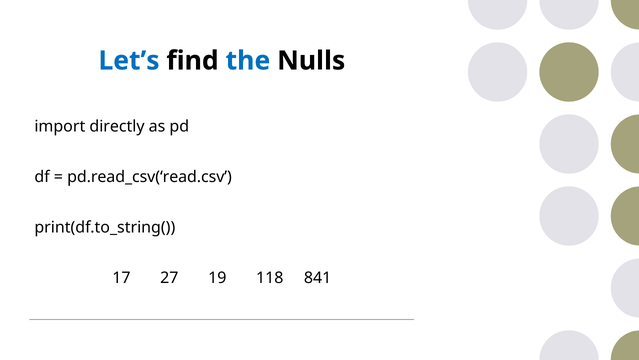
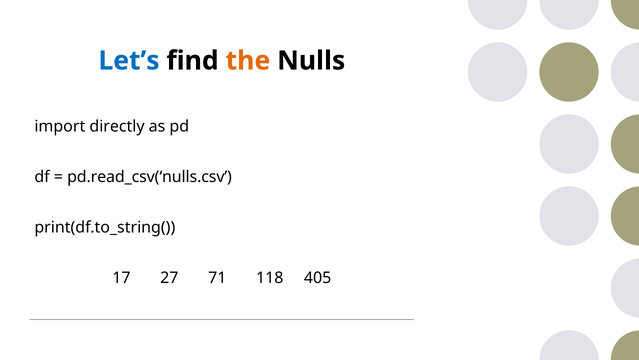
the colour: blue -> orange
pd.read_csv(‘read.csv: pd.read_csv(‘read.csv -> pd.read_csv(‘nulls.csv
19: 19 -> 71
841: 841 -> 405
